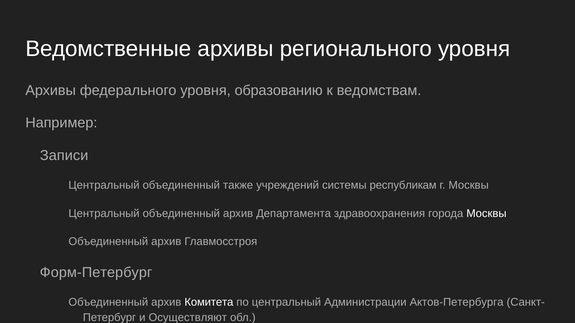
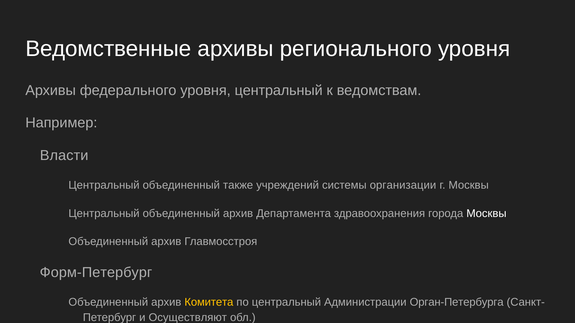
уровня образованию: образованию -> центральный
Записи: Записи -> Власти
республикам: республикам -> организации
Комитета colour: white -> yellow
Актов-Петербурга: Актов-Петербурга -> Орган-Петербурга
